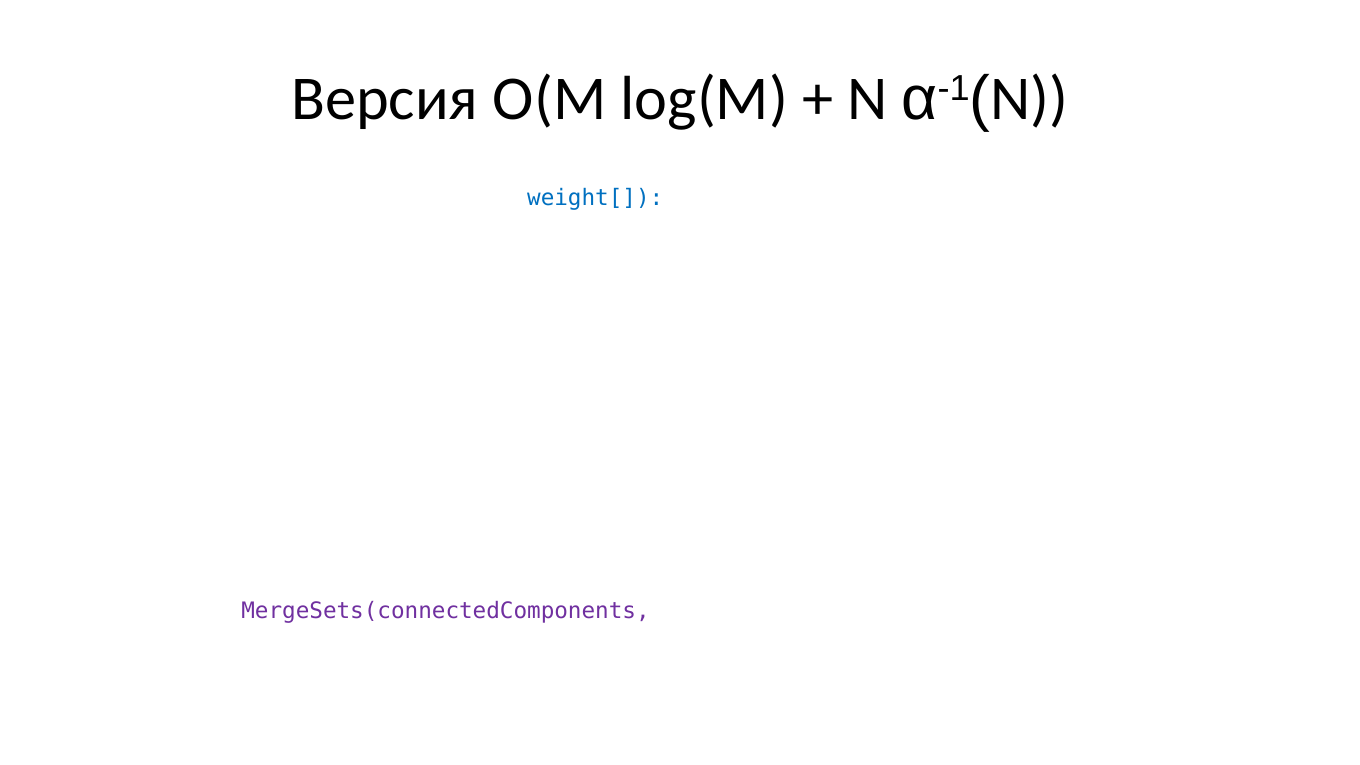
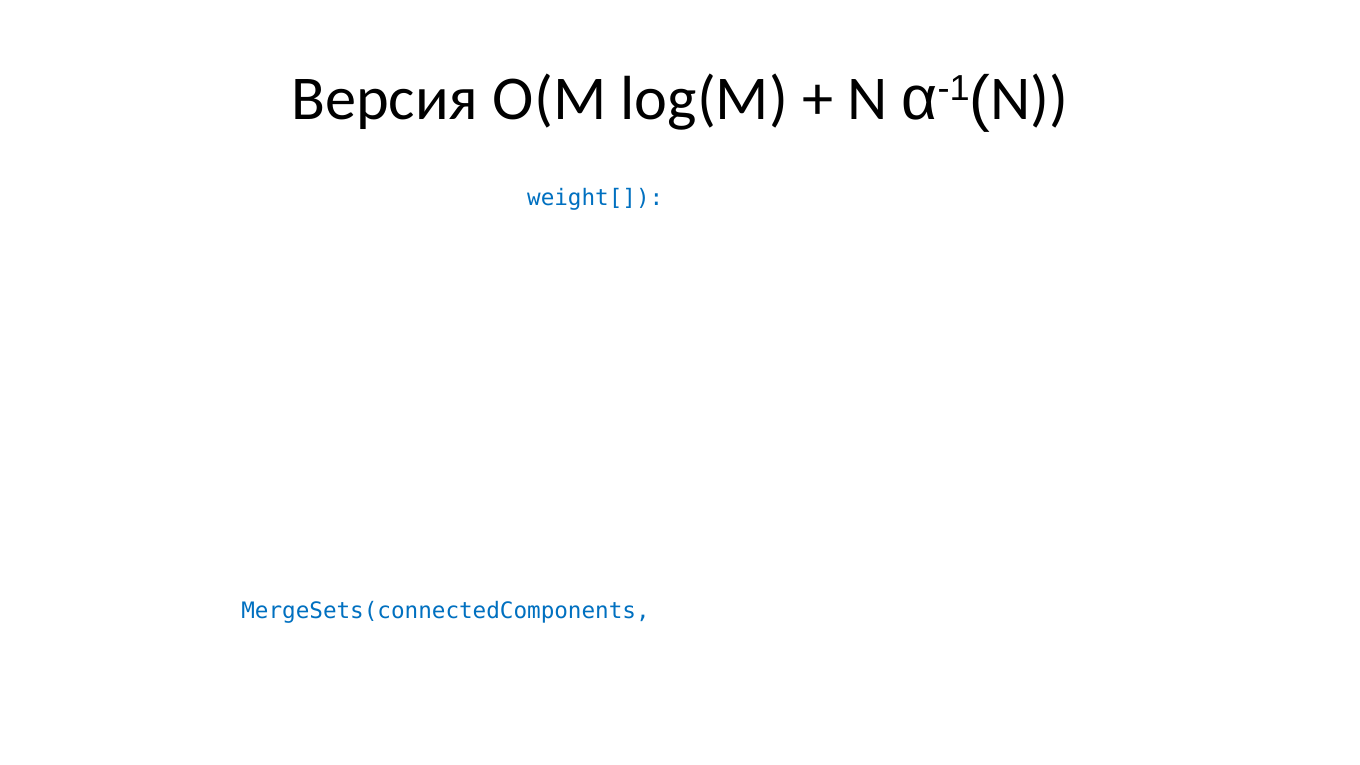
MergeSets(connectedComponents colour: purple -> blue
